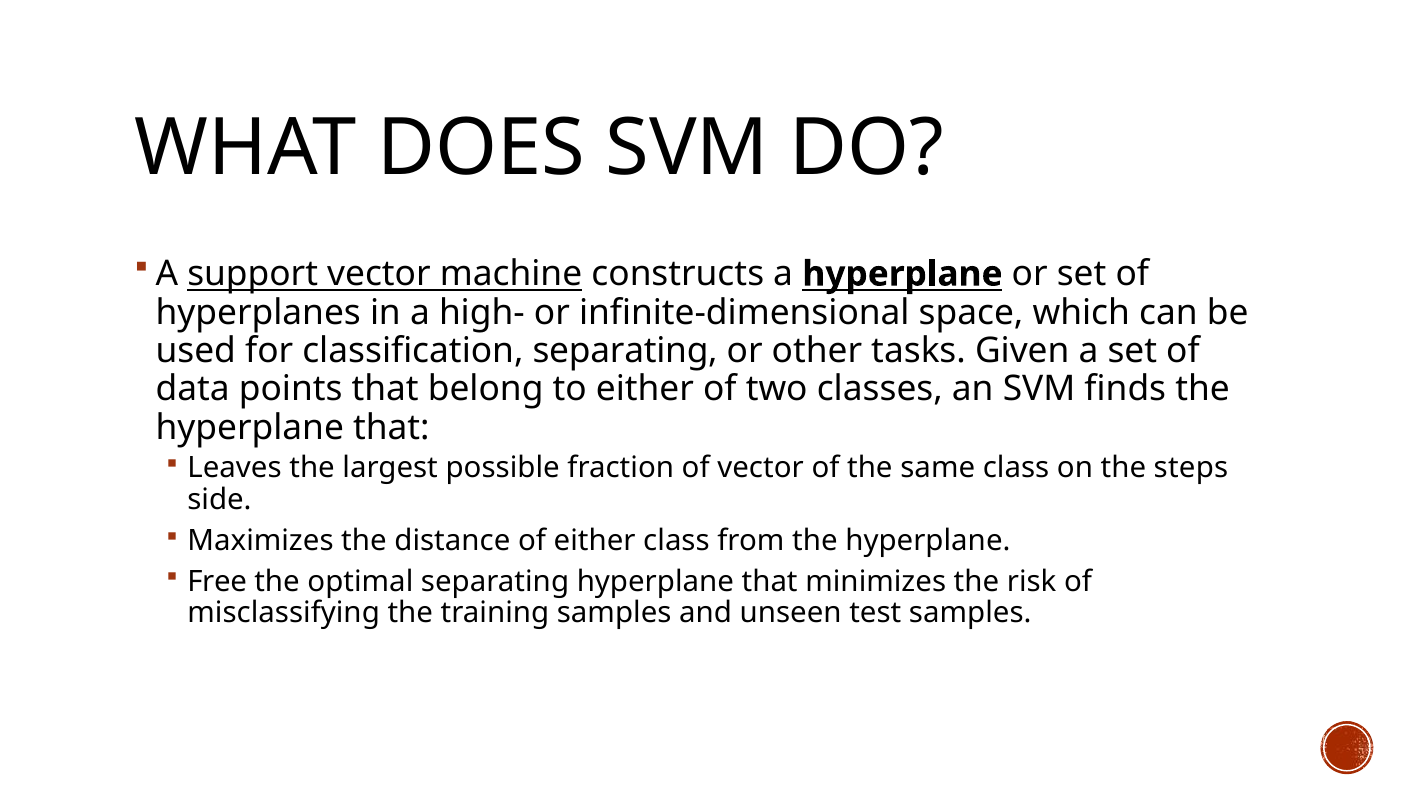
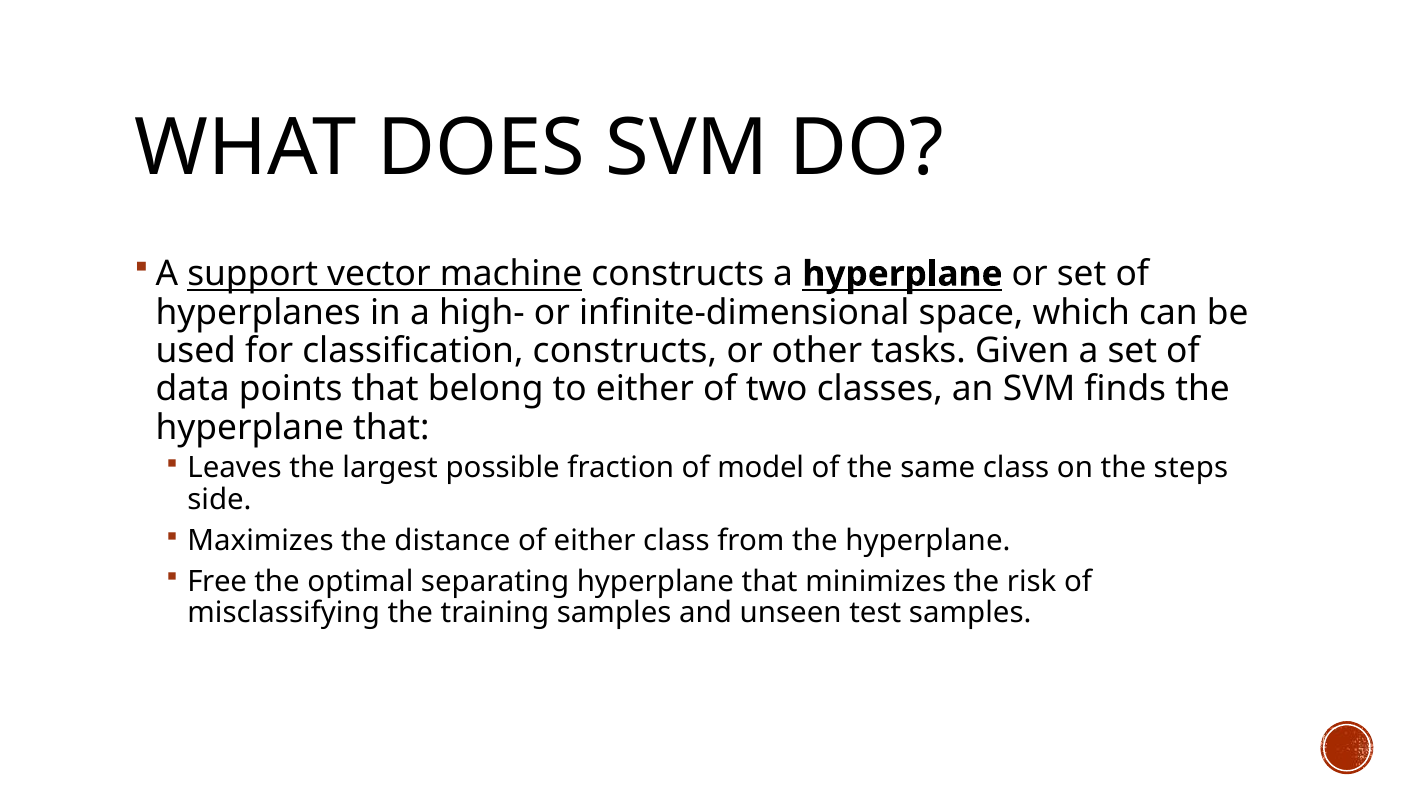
classification separating: separating -> constructs
of vector: vector -> model
